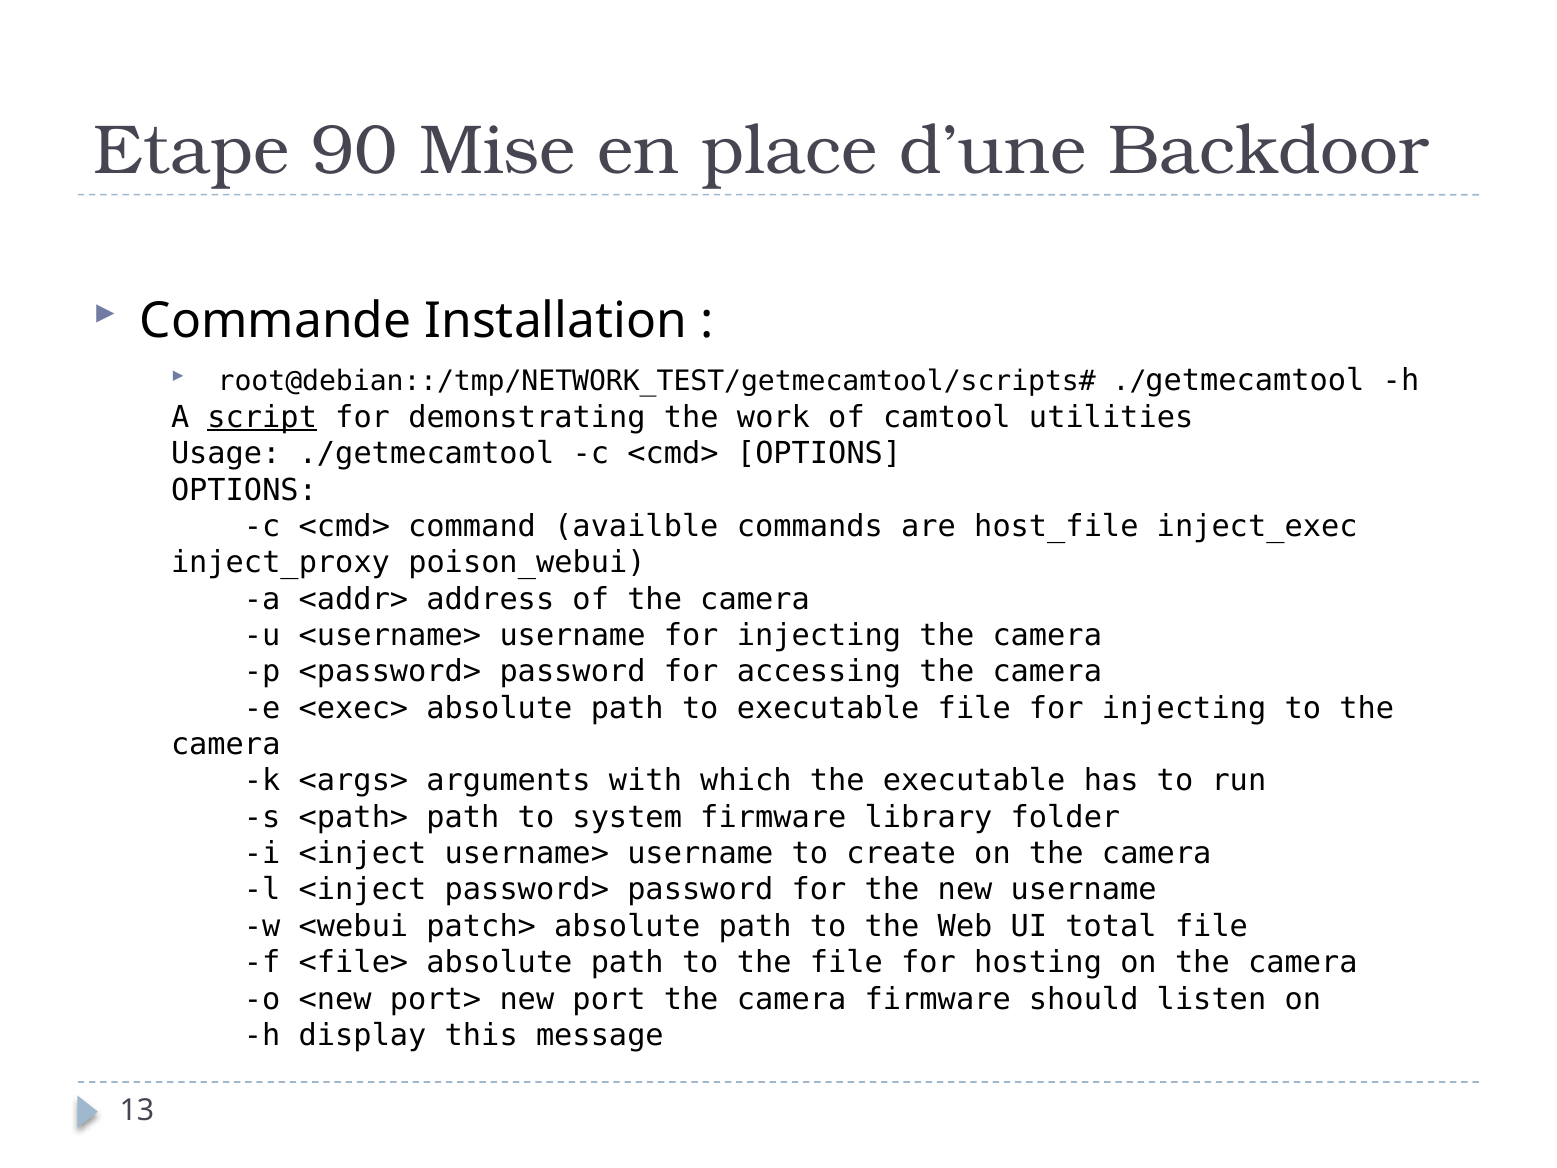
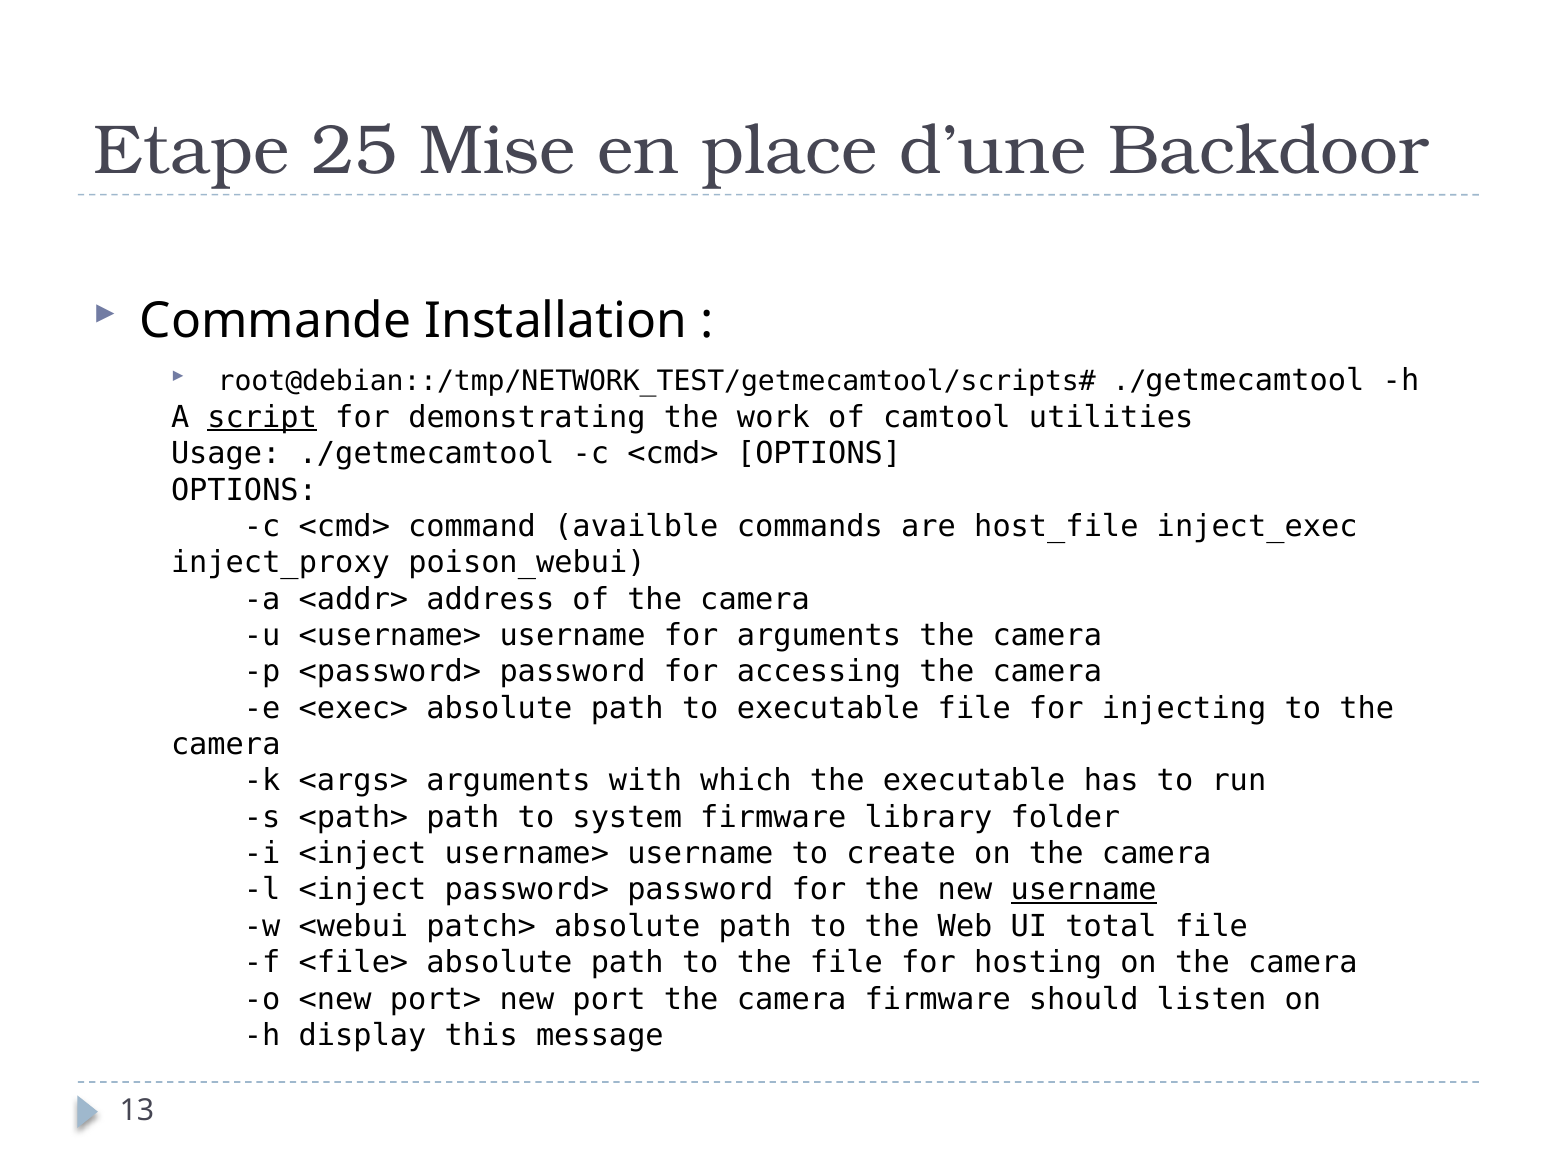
90: 90 -> 25
username for injecting: injecting -> arguments
username at (1084, 890) underline: none -> present
